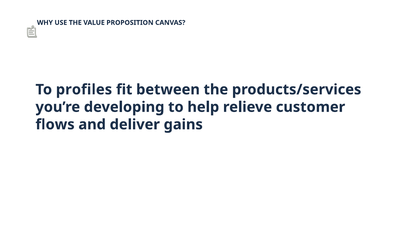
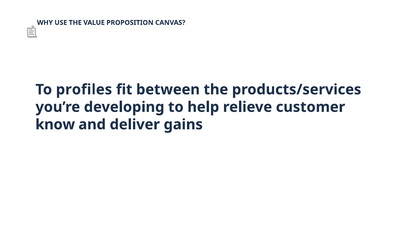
flows: flows -> know
